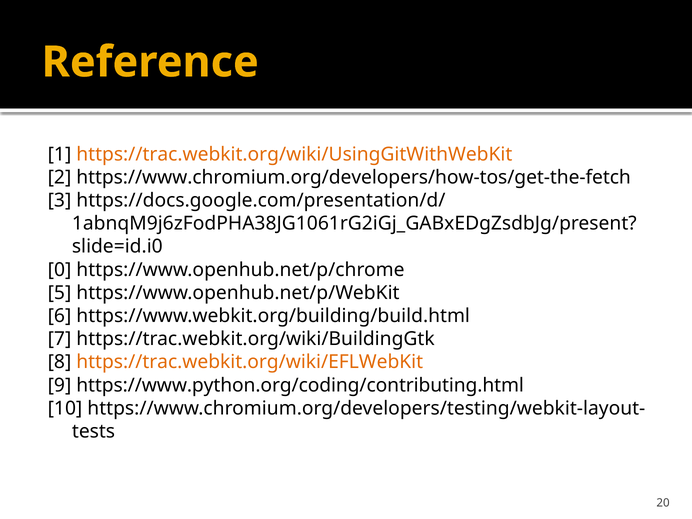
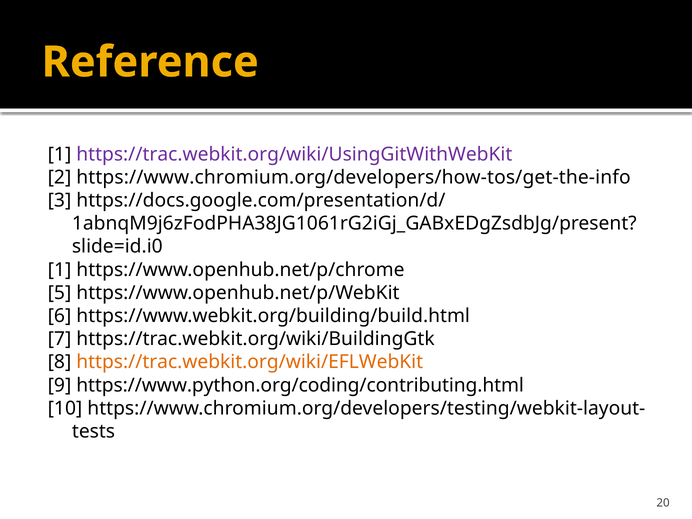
https://trac.webkit.org/wiki/UsingGitWithWebKit colour: orange -> purple
https://www.chromium.org/developers/how-tos/get-the-fetch: https://www.chromium.org/developers/how-tos/get-the-fetch -> https://www.chromium.org/developers/how-tos/get-the-info
0 at (60, 270): 0 -> 1
